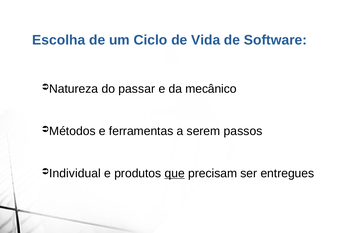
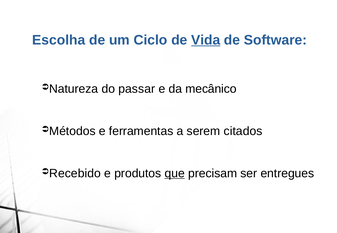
Vida underline: none -> present
passos: passos -> citados
Individual: Individual -> Recebido
